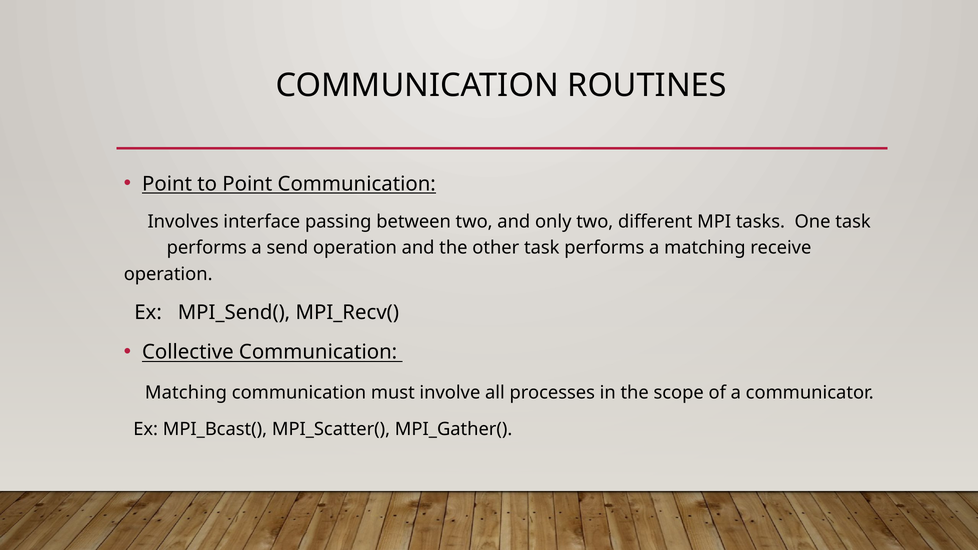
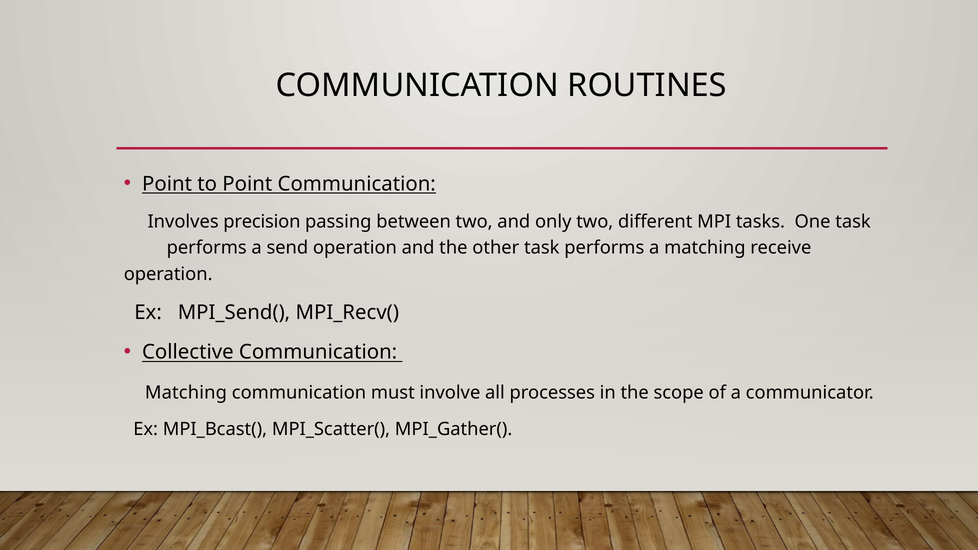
interface: interface -> precision
